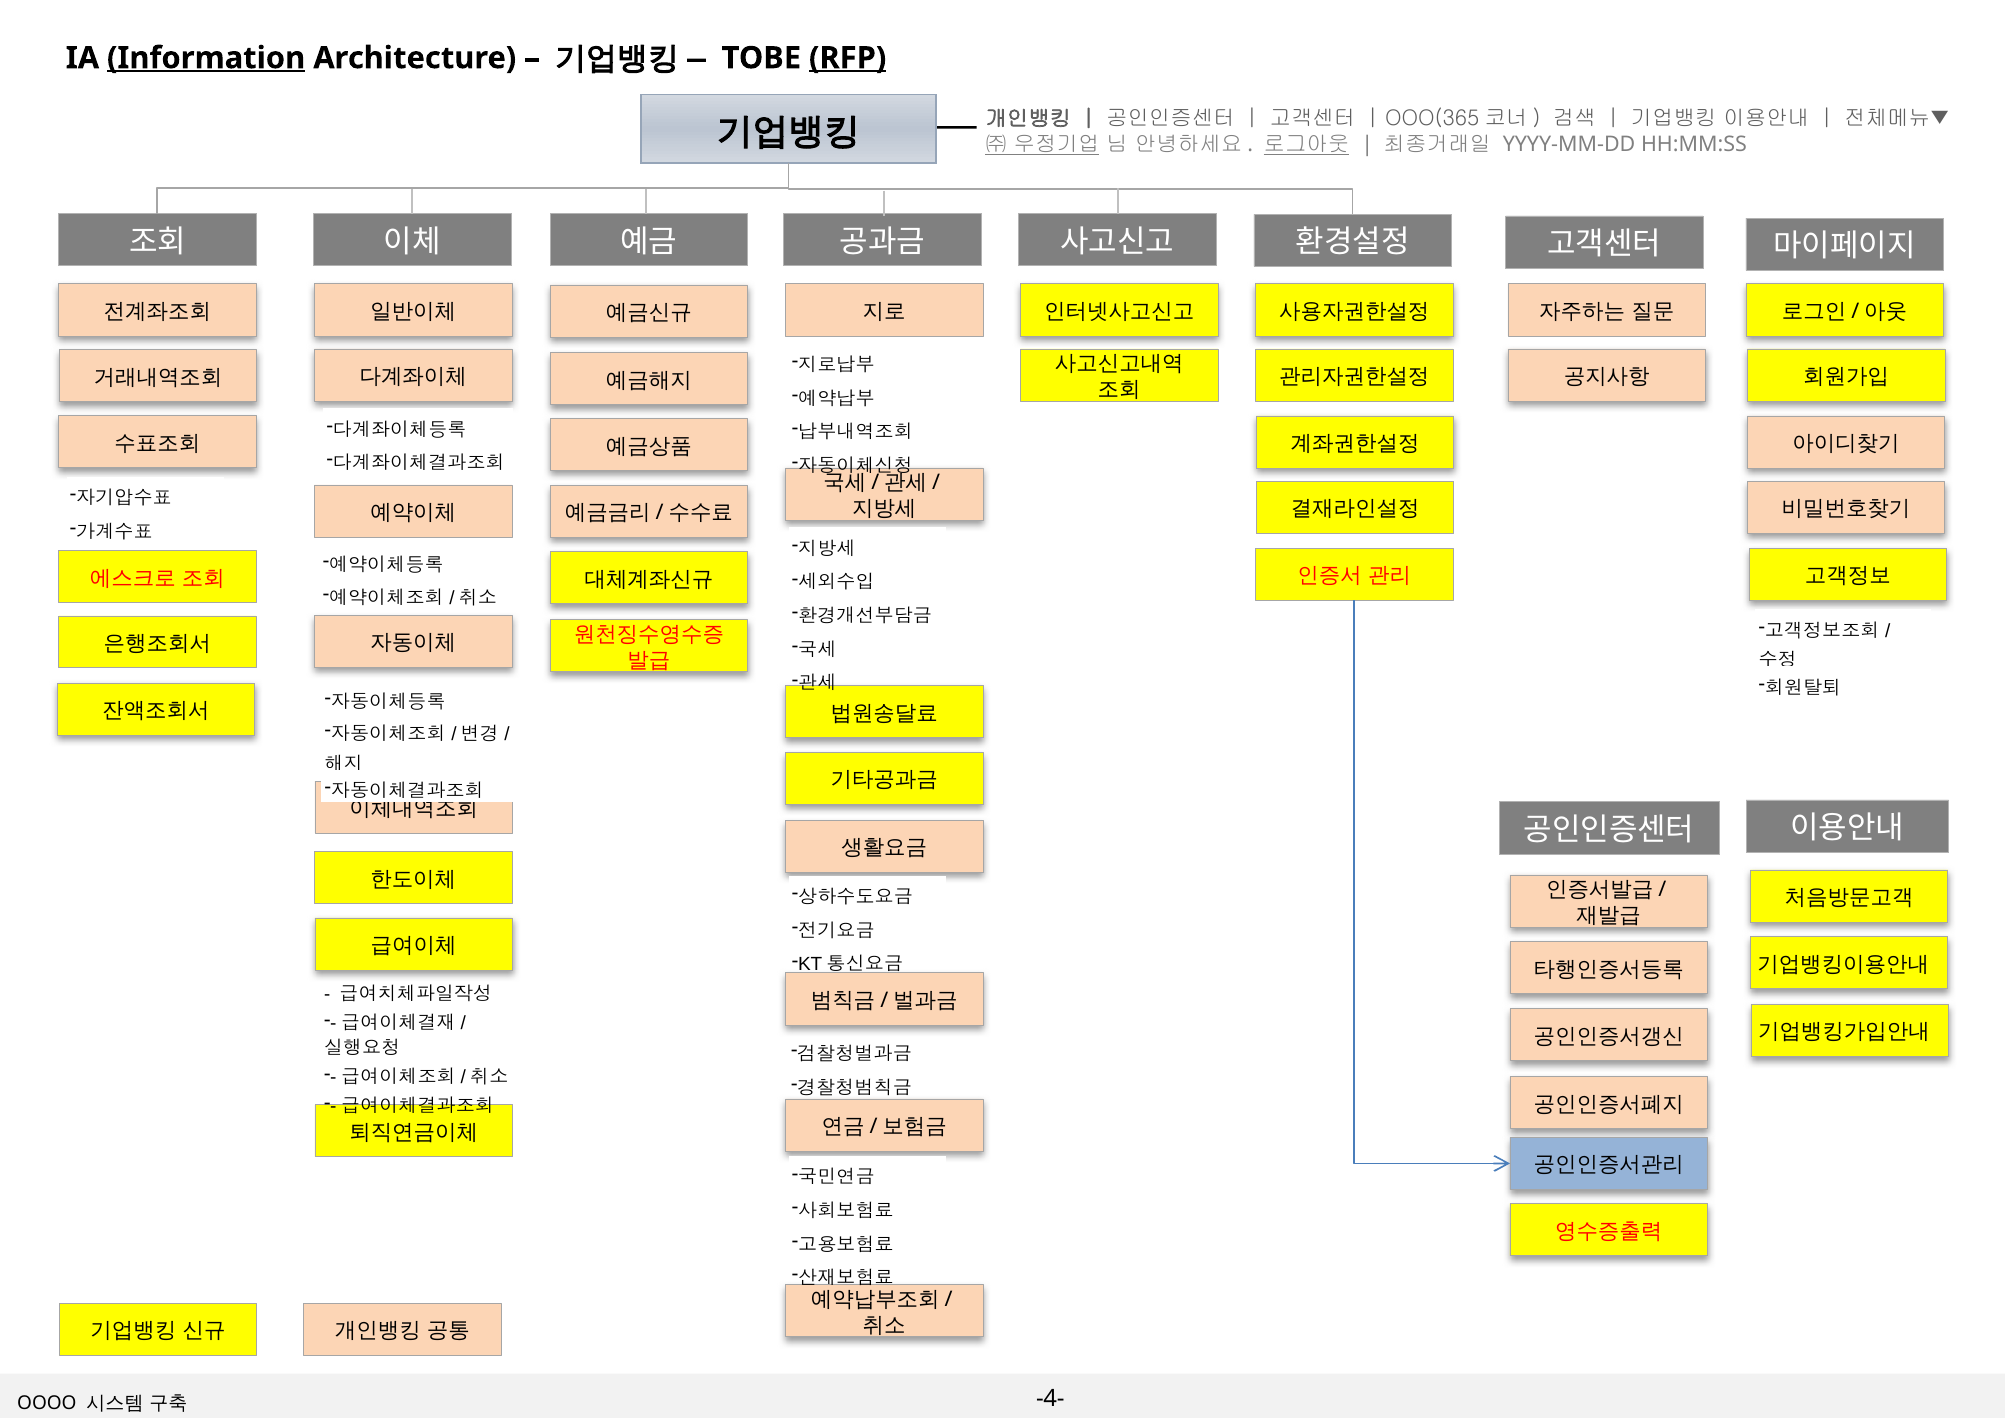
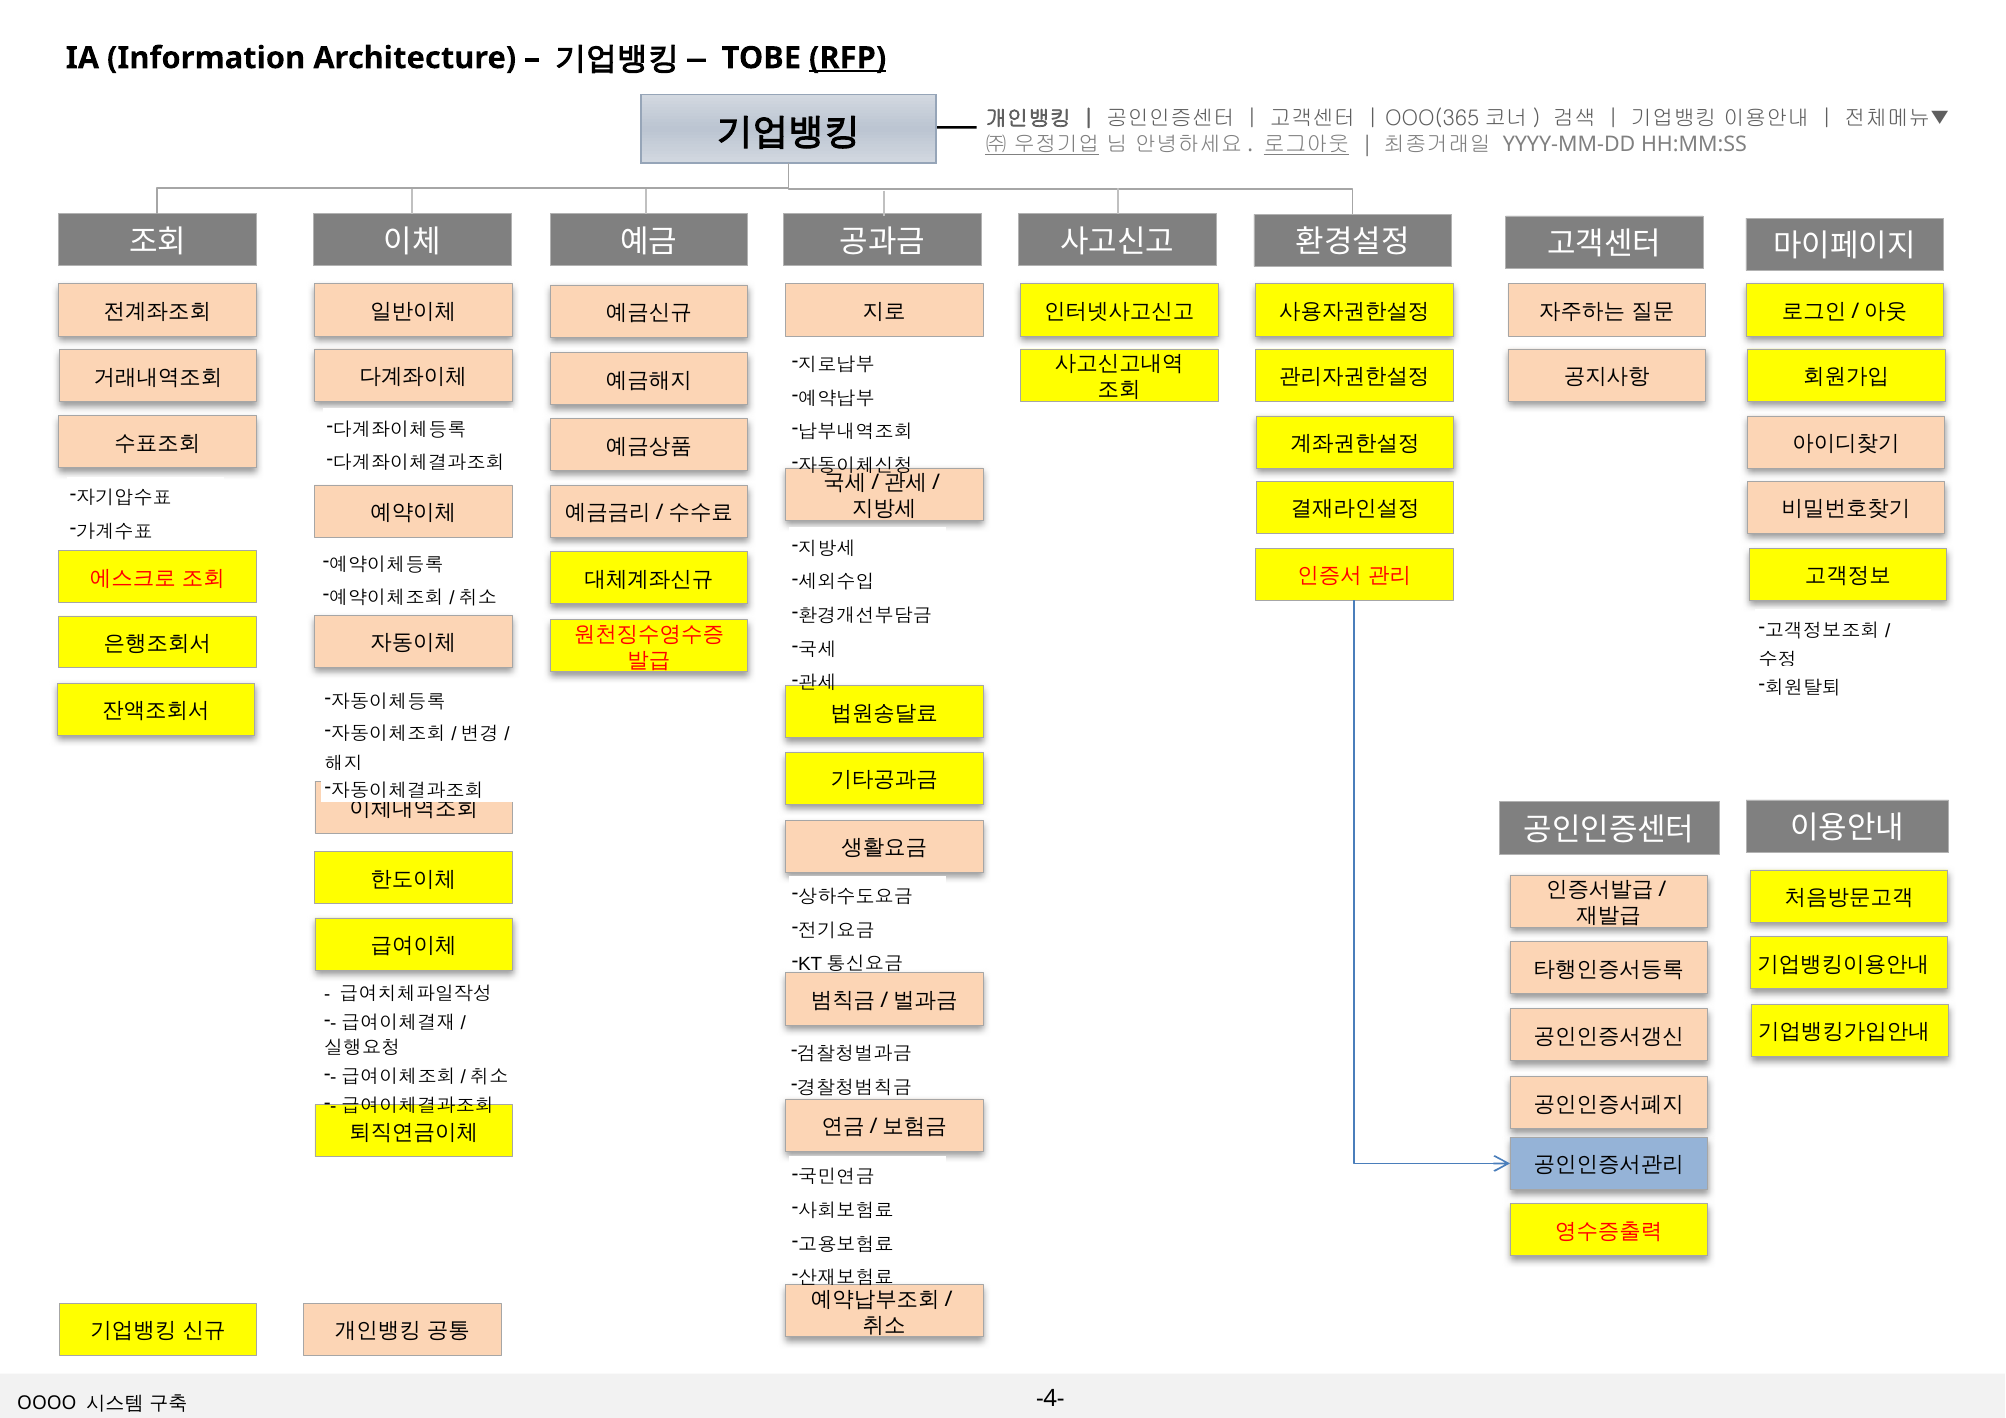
Information underline: present -> none
